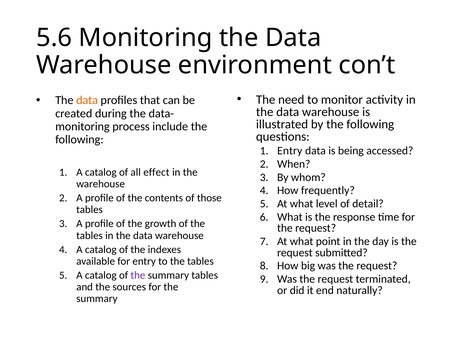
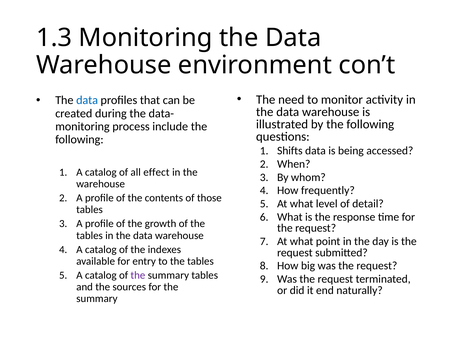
5.6: 5.6 -> 1.3
data at (87, 100) colour: orange -> blue
Entry at (290, 151): Entry -> Shifts
